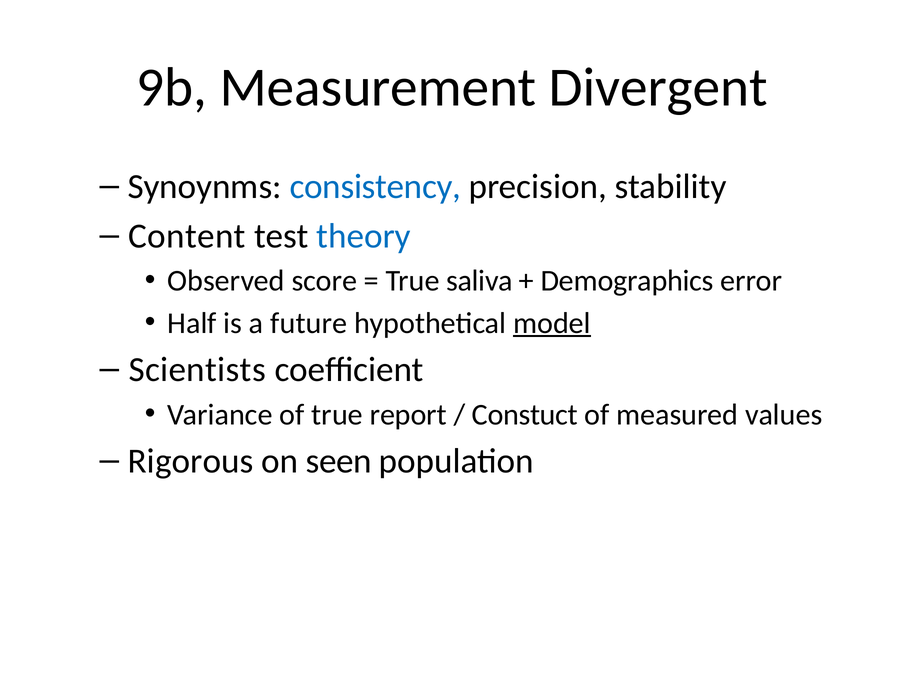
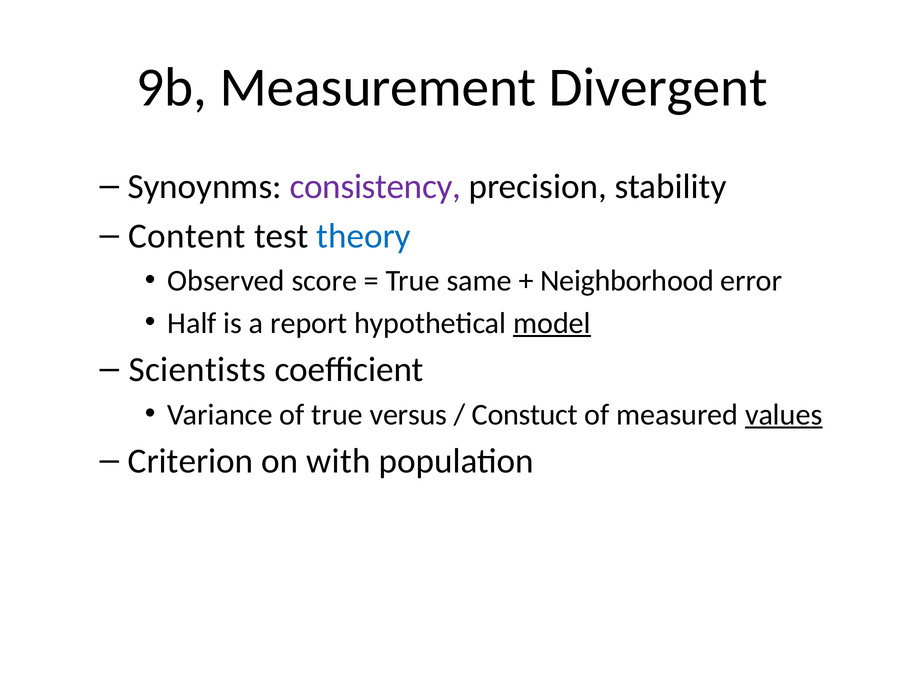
consistency colour: blue -> purple
saliva: saliva -> same
Demographics: Demographics -> Neighborhood
future: future -> report
report: report -> versus
values underline: none -> present
Rigorous: Rigorous -> Criterion
seen: seen -> with
